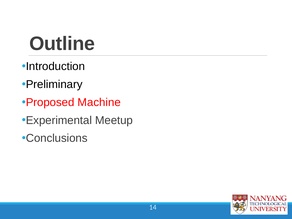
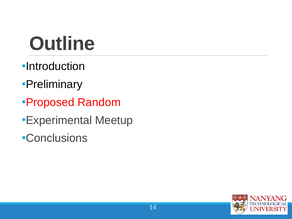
Machine: Machine -> Random
